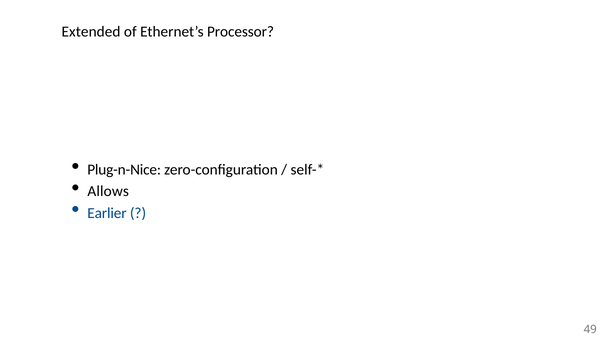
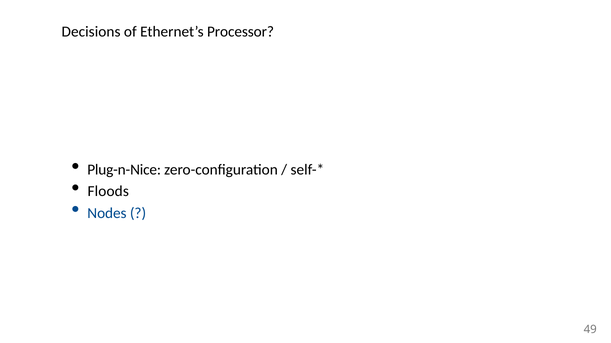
Extended: Extended -> Decisions
Allows: Allows -> Floods
Earlier: Earlier -> Nodes
